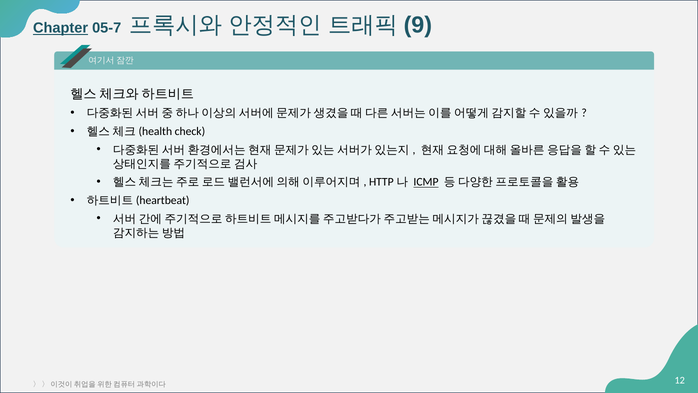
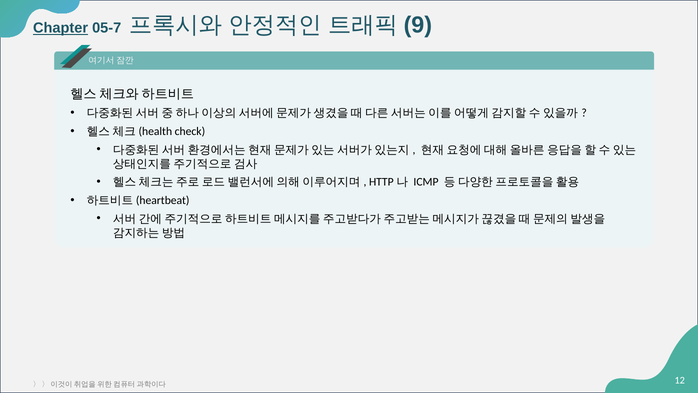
ICMP underline: present -> none
